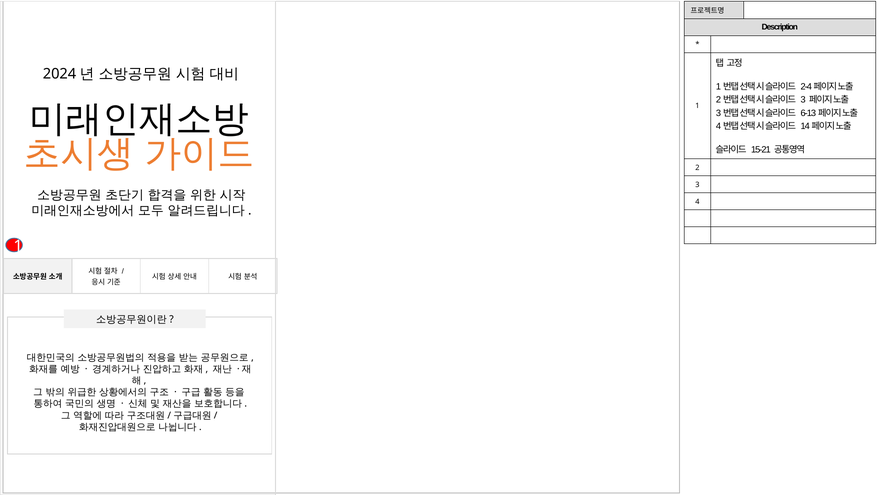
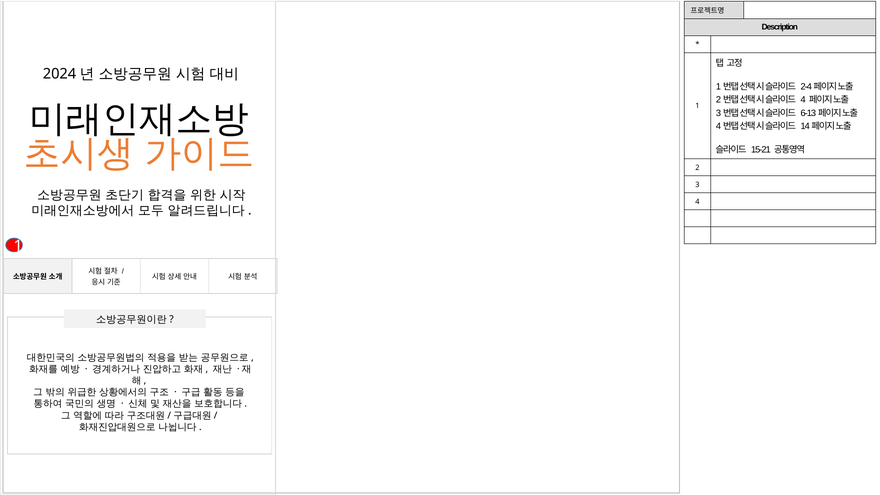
3 at (803, 100): 3 -> 4
